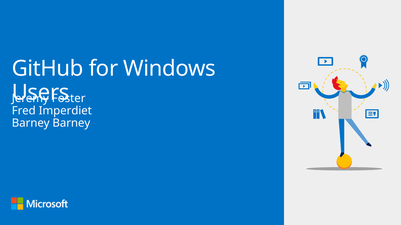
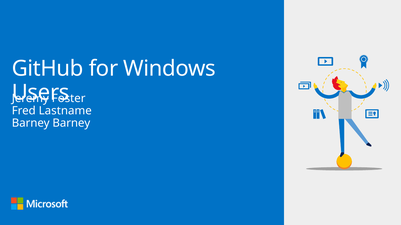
Imperdiet: Imperdiet -> Lastname
